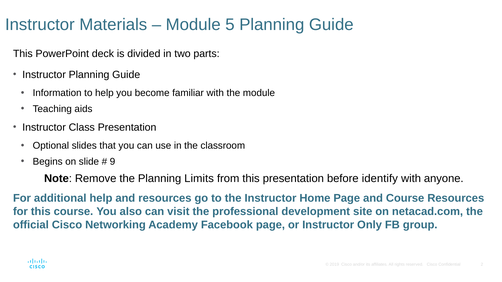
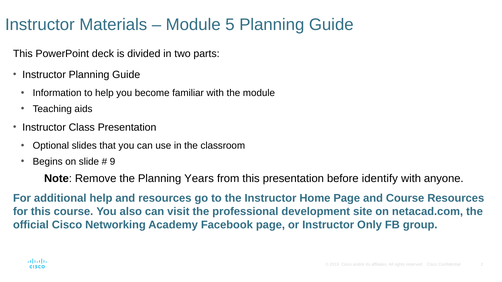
Limits: Limits -> Years
